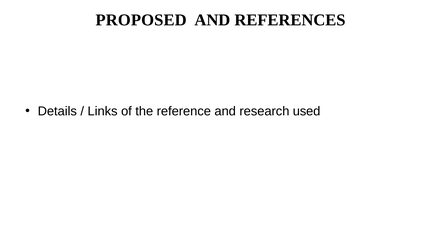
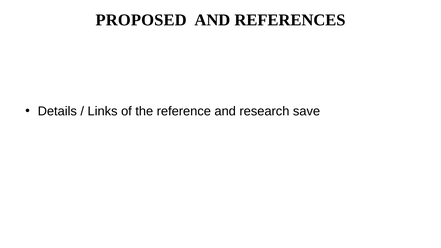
used: used -> save
